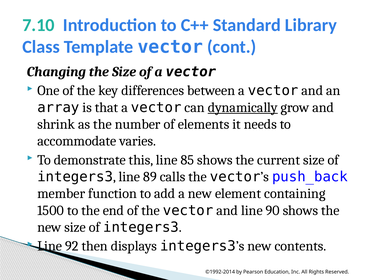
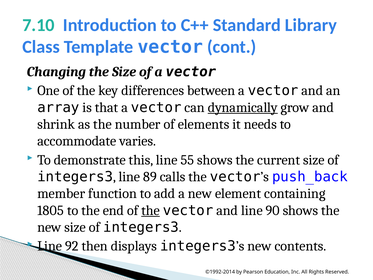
85: 85 -> 55
1500: 1500 -> 1805
the at (151, 210) underline: none -> present
